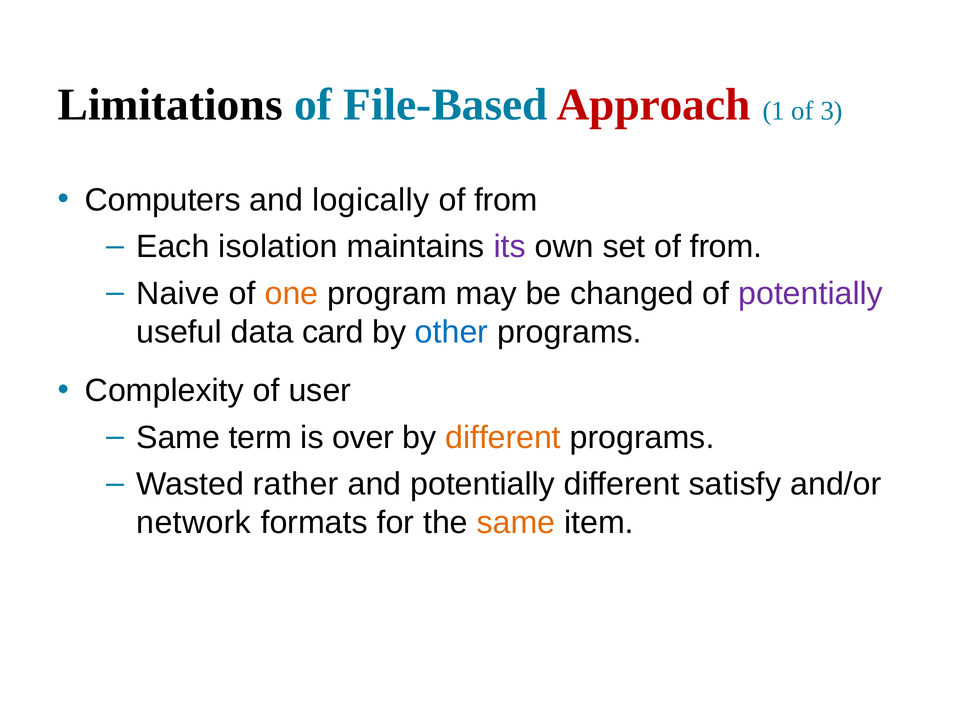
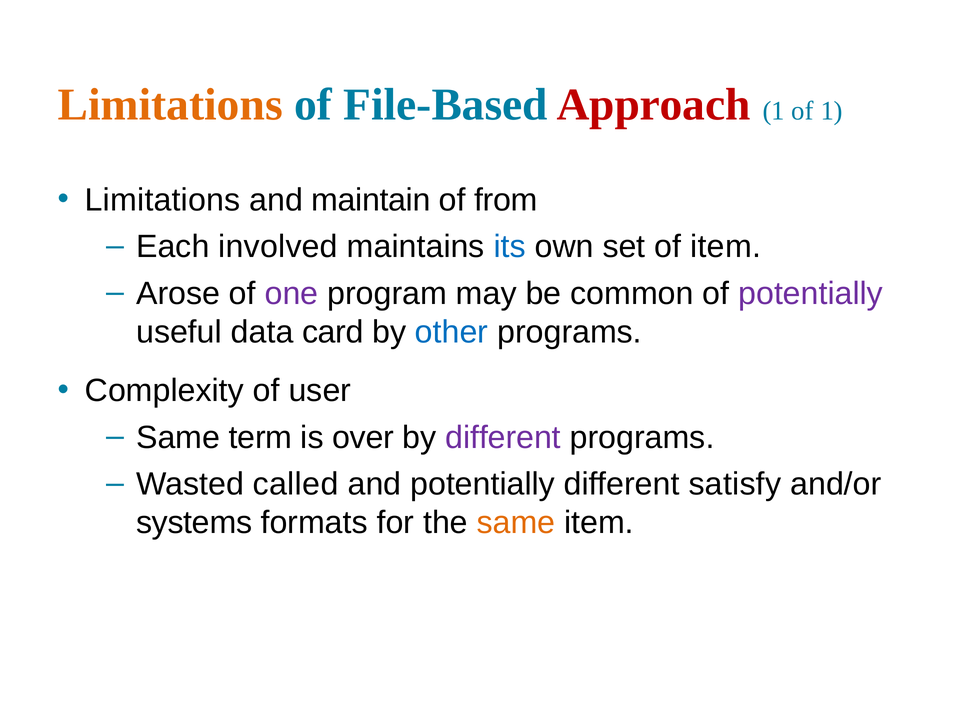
Limitations at (170, 105) colour: black -> orange
of 3: 3 -> 1
Computers at (163, 200): Computers -> Limitations
logically: logically -> maintain
isolation: isolation -> involved
its colour: purple -> blue
set of from: from -> item
Naive: Naive -> Arose
one colour: orange -> purple
changed: changed -> common
different at (503, 437) colour: orange -> purple
rather: rather -> called
network: network -> systems
